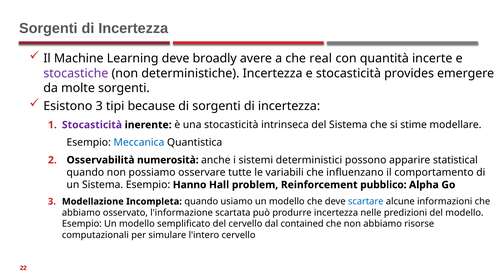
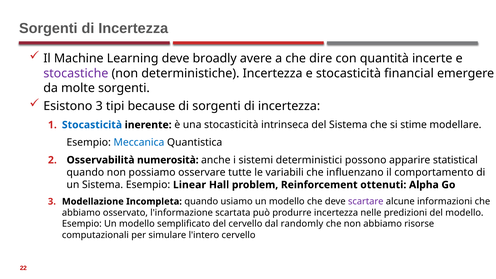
real: real -> dire
provides: provides -> financial
Stocasticità at (92, 125) colour: purple -> blue
Hanno: Hanno -> Linear
pubblico: pubblico -> ottenuti
scartare colour: blue -> purple
contained: contained -> randomly
